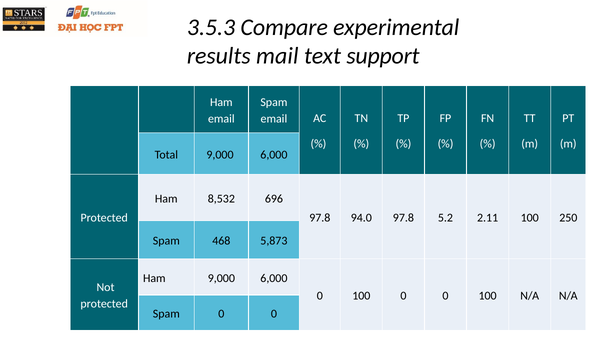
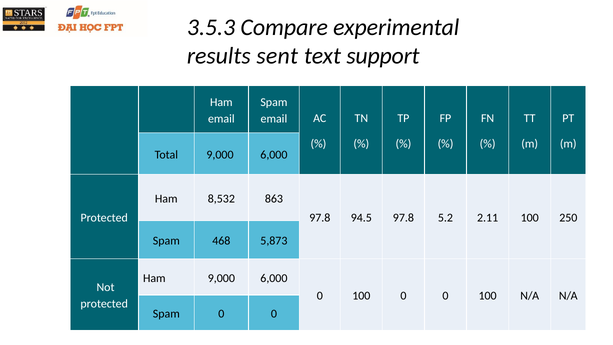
mail: mail -> sent
696: 696 -> 863
94.0: 94.0 -> 94.5
